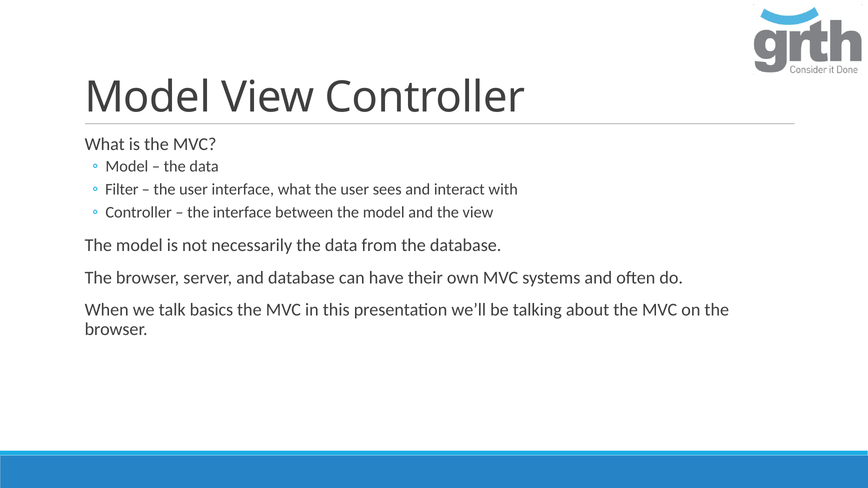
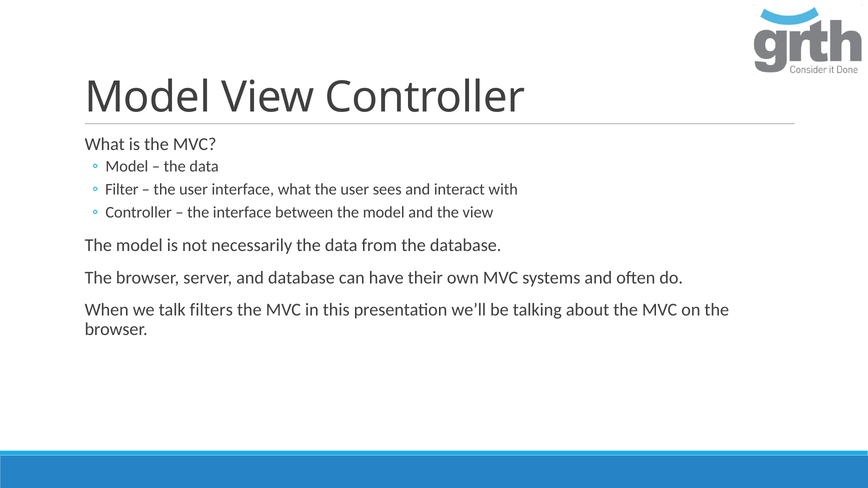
basics: basics -> filters
